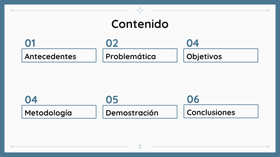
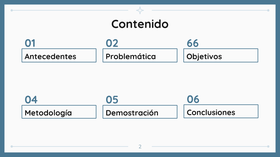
02 04: 04 -> 66
